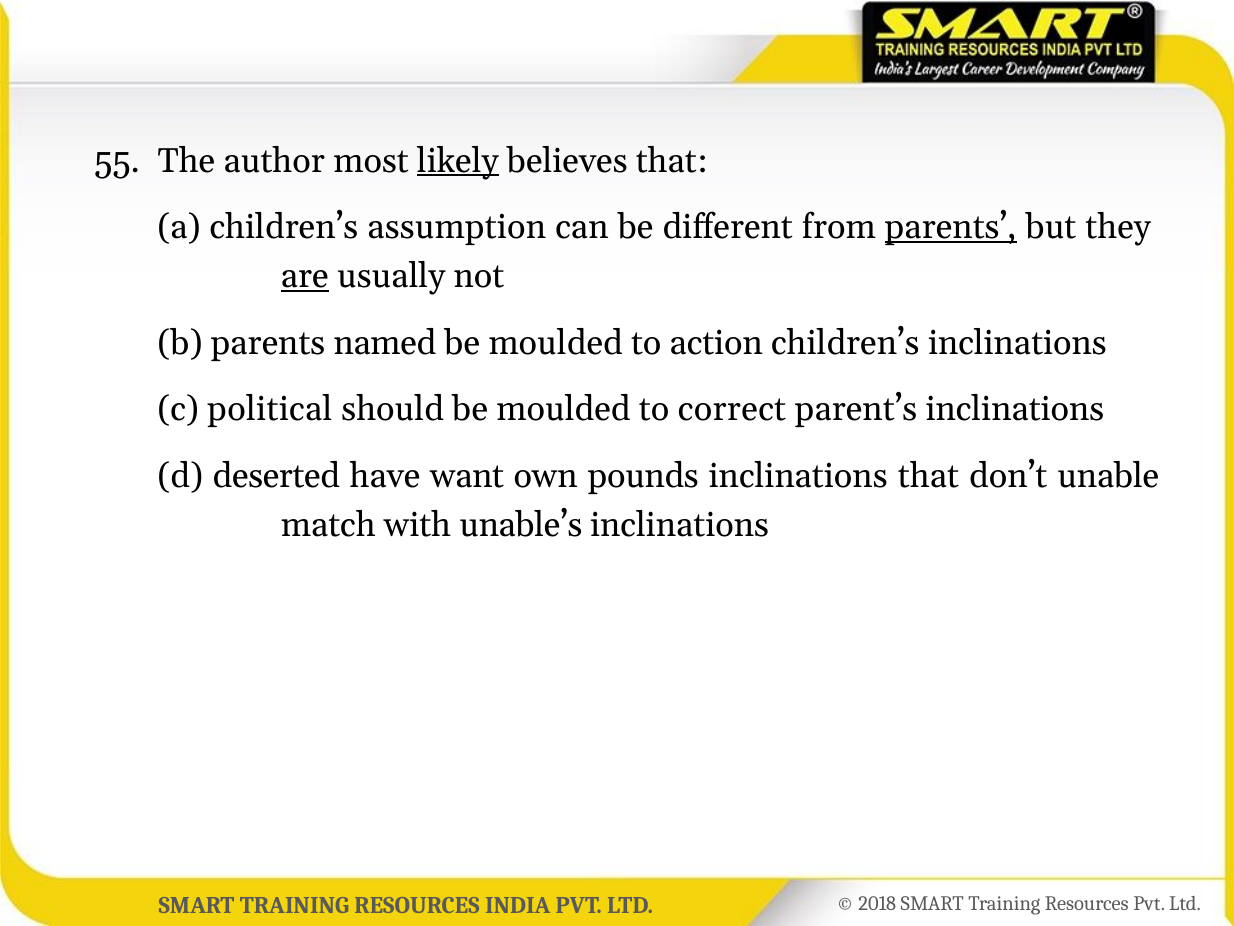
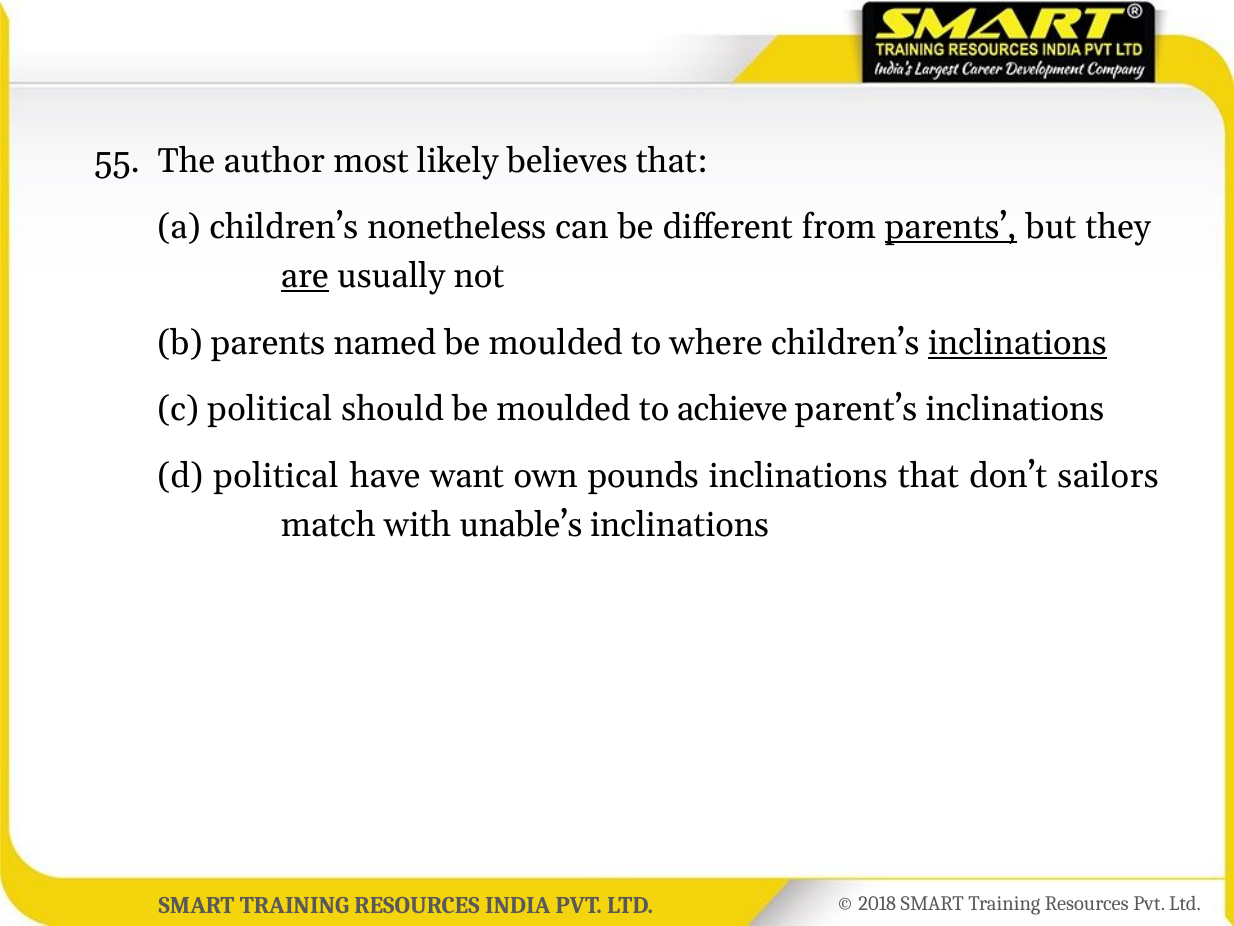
likely underline: present -> none
assumption: assumption -> nonetheless
action: action -> where
inclinations at (1017, 343) underline: none -> present
correct: correct -> achieve
d deserted: deserted -> political
unable: unable -> sailors
